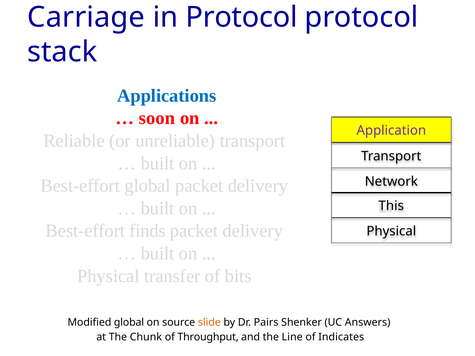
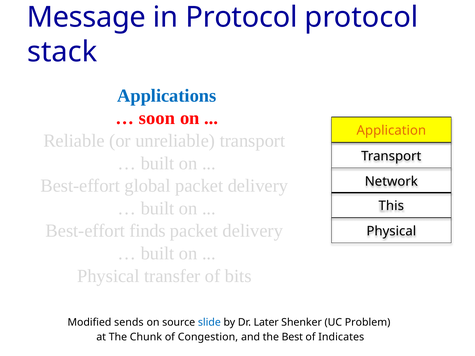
Carriage: Carriage -> Message
Application colour: purple -> orange
Modified global: global -> sends
slide colour: orange -> blue
Pairs: Pairs -> Later
Answers: Answers -> Problem
Throughput: Throughput -> Congestion
Line: Line -> Best
